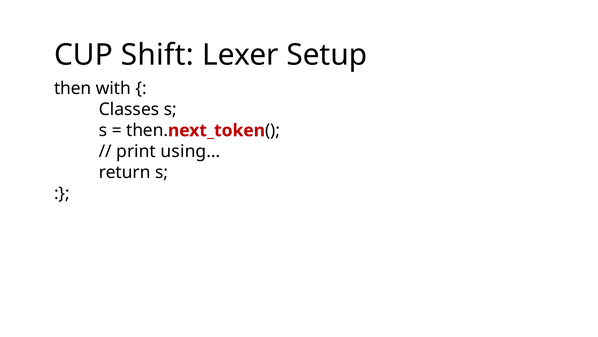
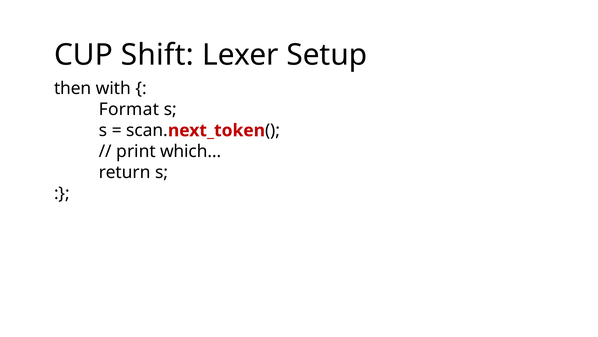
Classes: Classes -> Format
then at (147, 130): then -> scan
using…: using… -> which…
